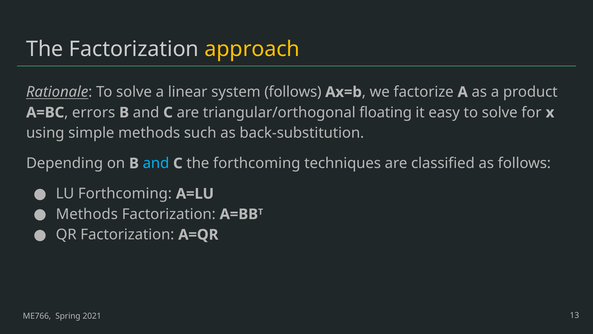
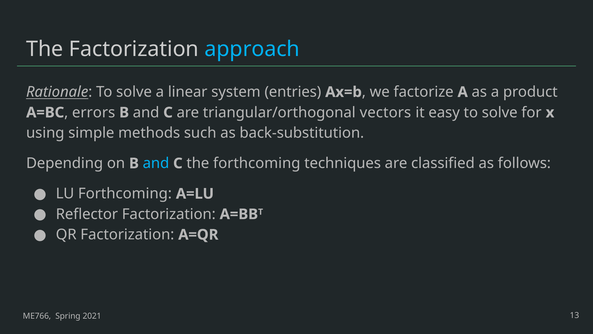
approach colour: yellow -> light blue
system follows: follows -> entries
floating: floating -> vectors
Methods at (87, 214): Methods -> Reflector
